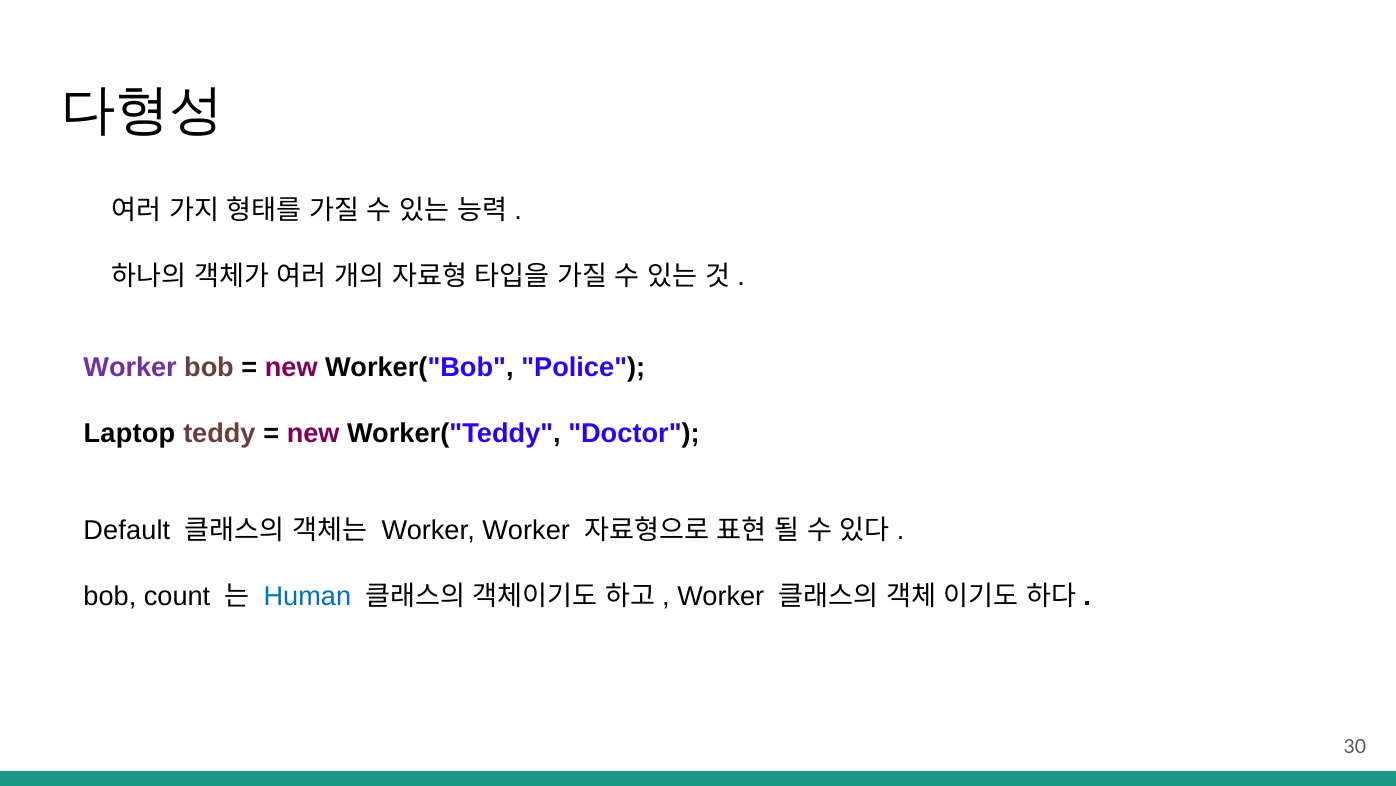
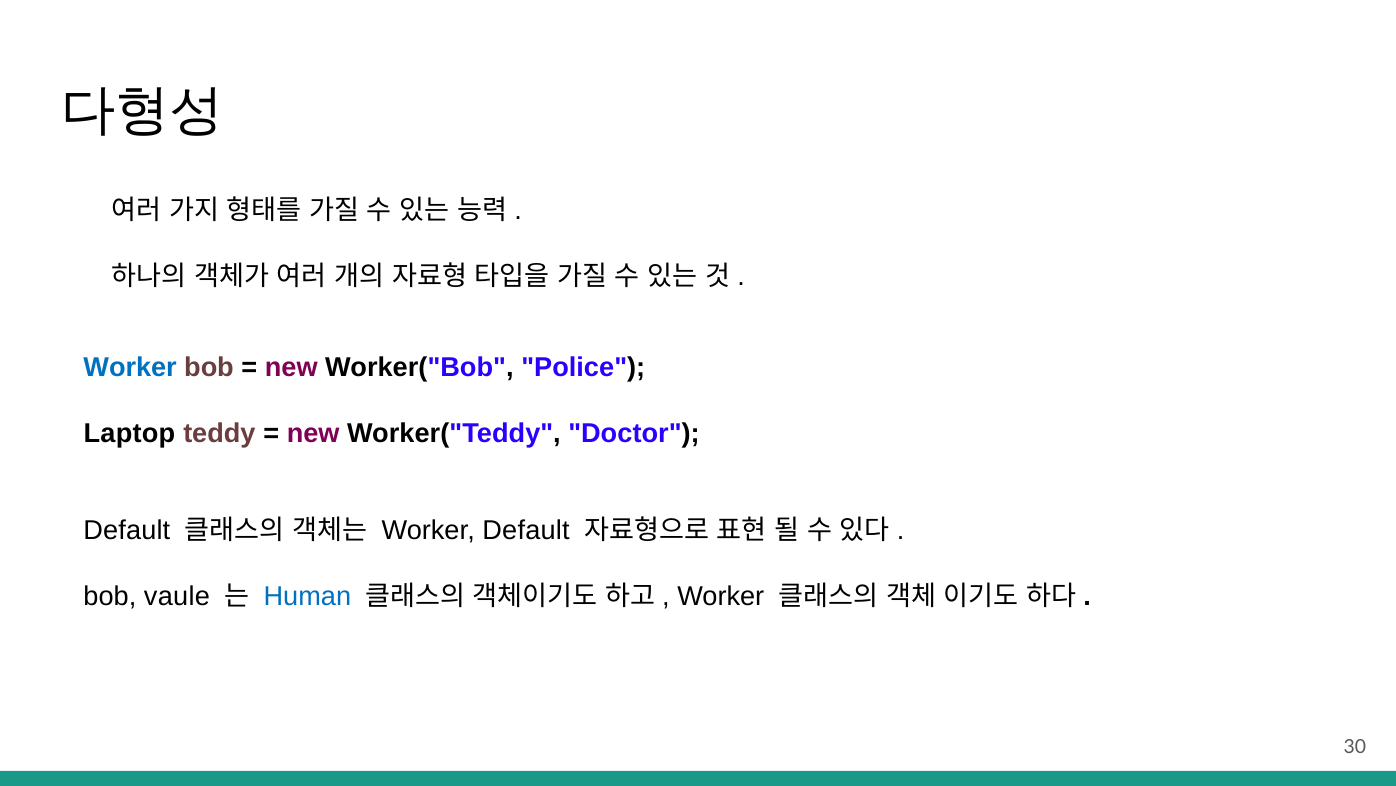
Worker at (130, 368) colour: purple -> blue
Worker Worker: Worker -> Default
count: count -> vaule
